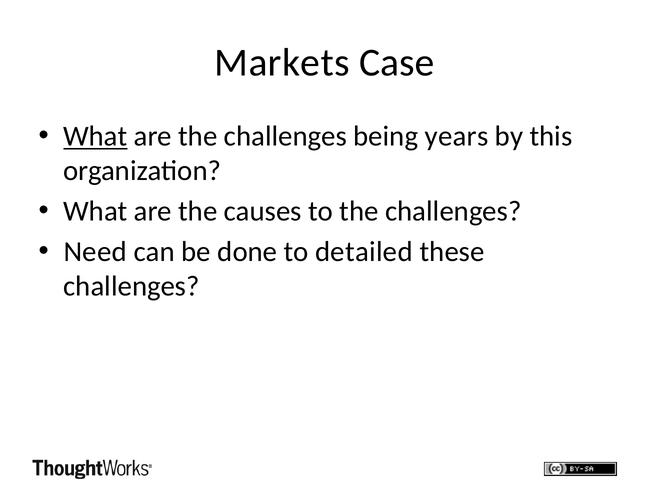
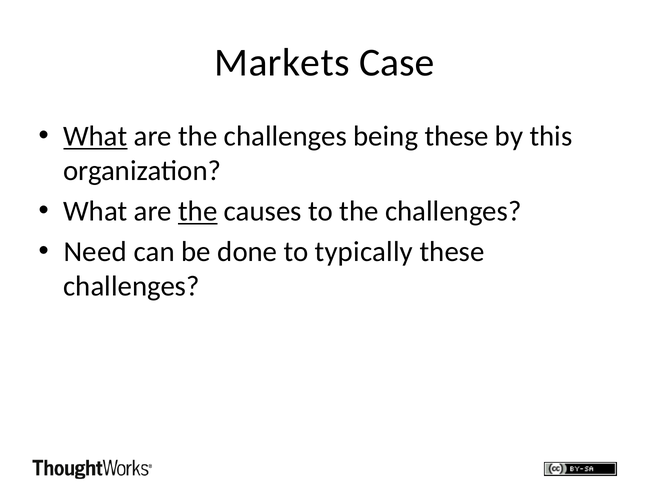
being years: years -> these
the at (198, 211) underline: none -> present
detailed: detailed -> typically
